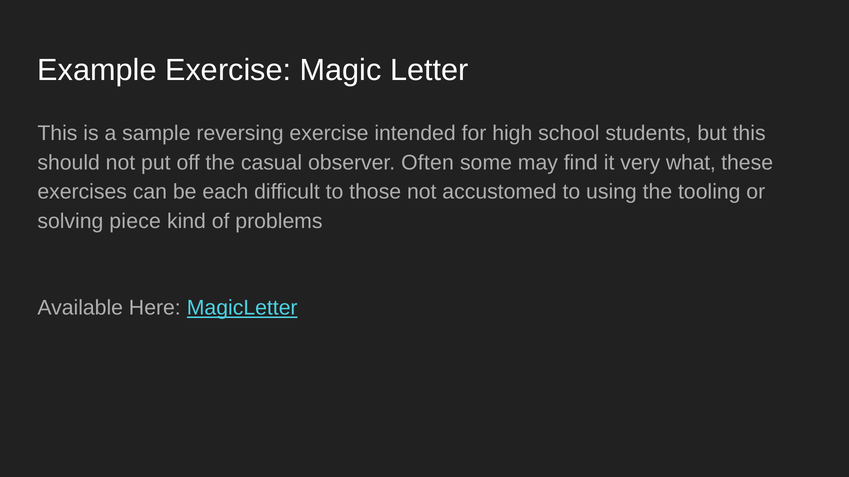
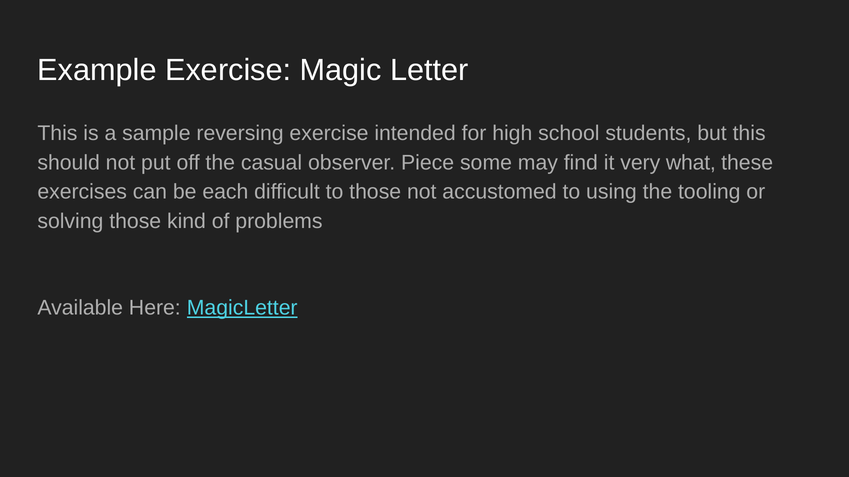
Often: Often -> Piece
solving piece: piece -> those
